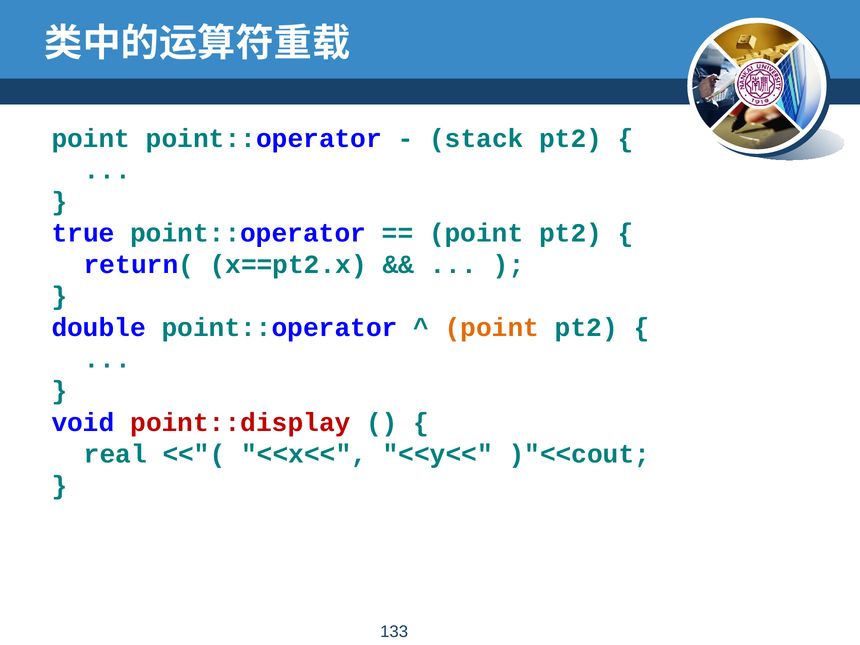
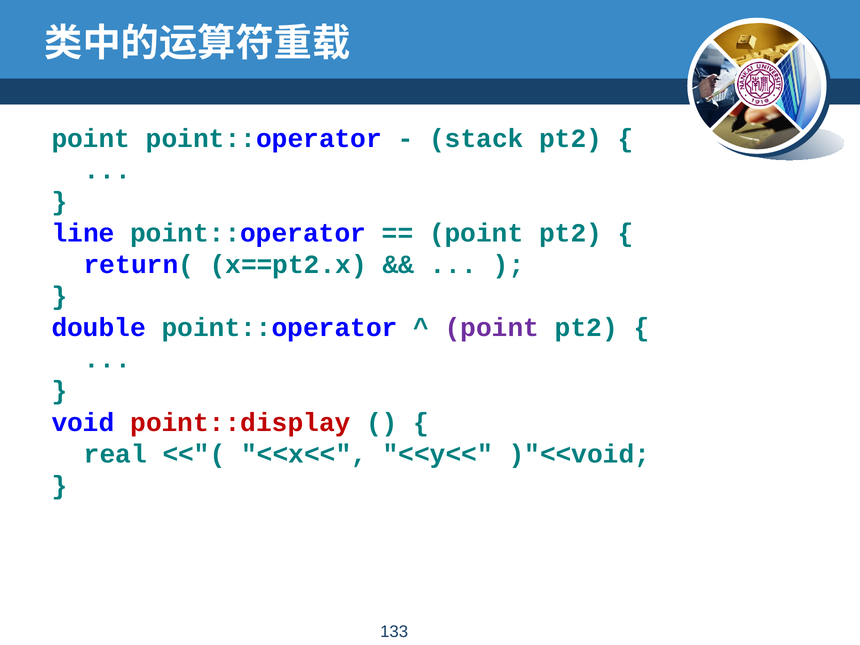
true: true -> line
point at (492, 328) colour: orange -> purple
)"<<cout: )"<<cout -> )"<<void
